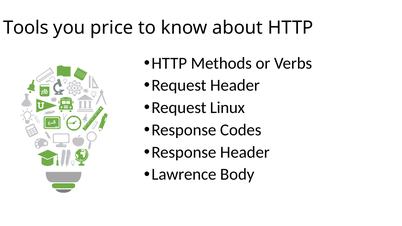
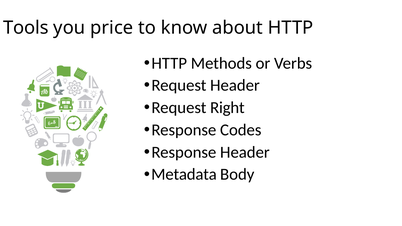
Linux: Linux -> Right
Lawrence: Lawrence -> Metadata
